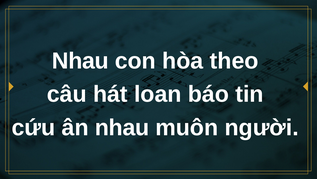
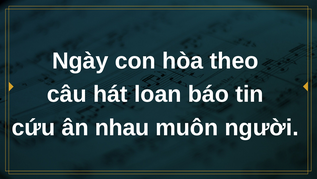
Nhau at (80, 61): Nhau -> Ngày
